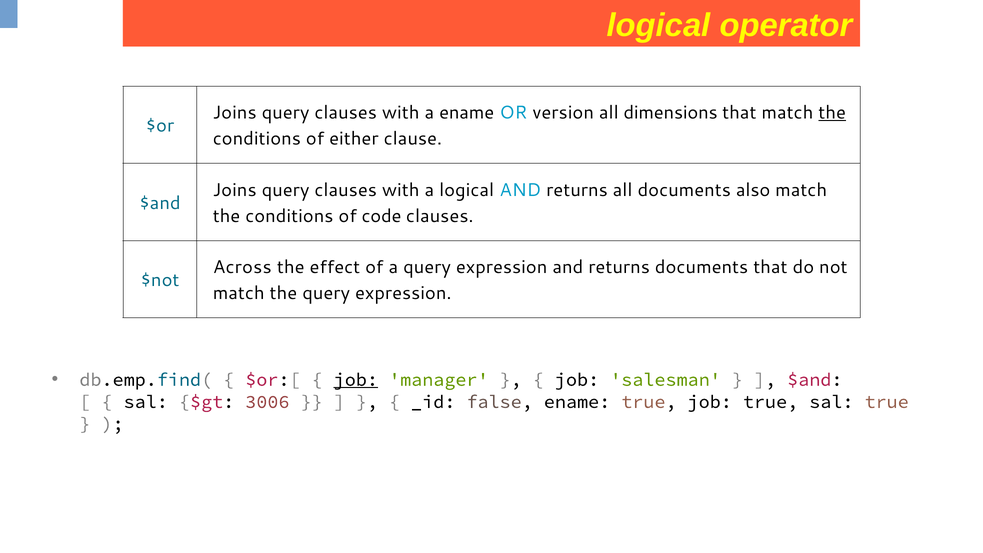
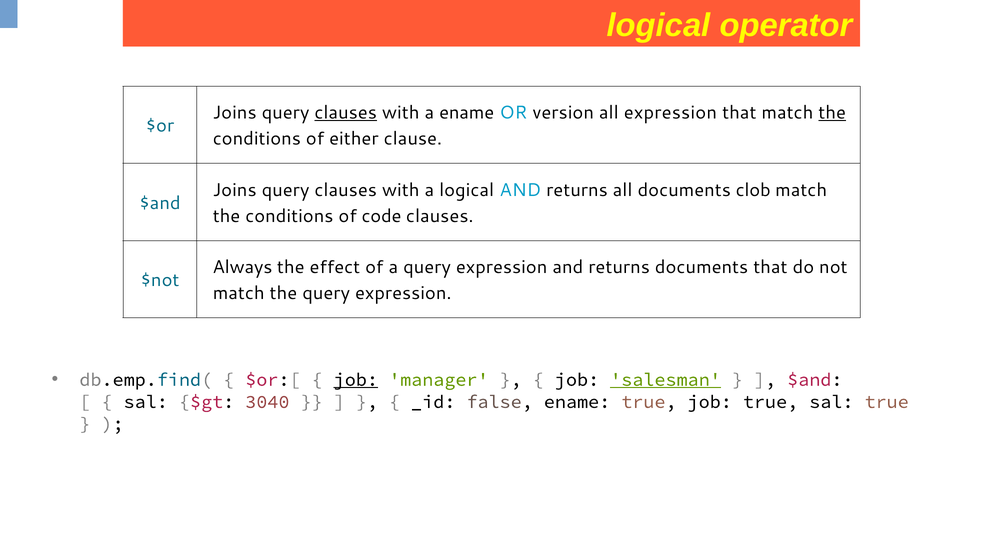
clauses at (346, 113) underline: none -> present
all dimensions: dimensions -> expression
also: also -> clob
Across: Across -> Always
salesman underline: none -> present
3006: 3006 -> 3040
